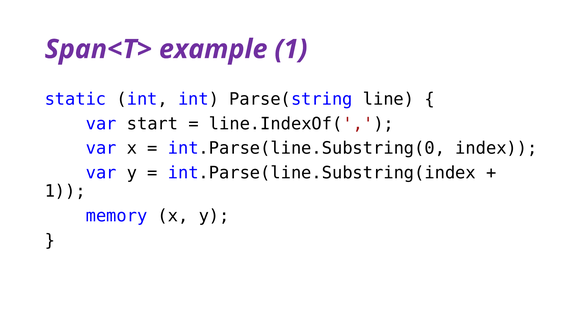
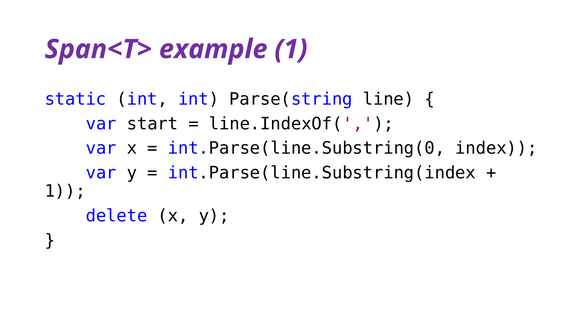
memory: memory -> delete
